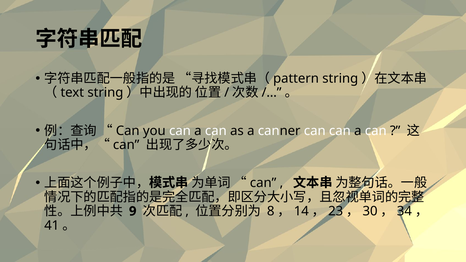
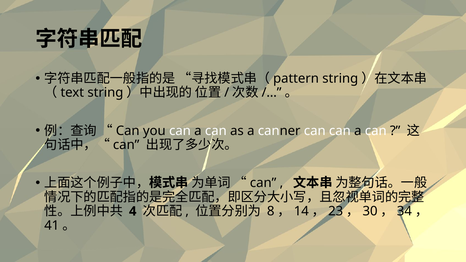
9: 9 -> 4
